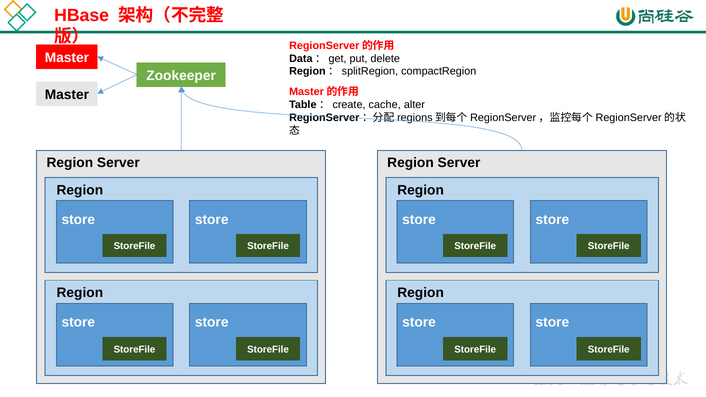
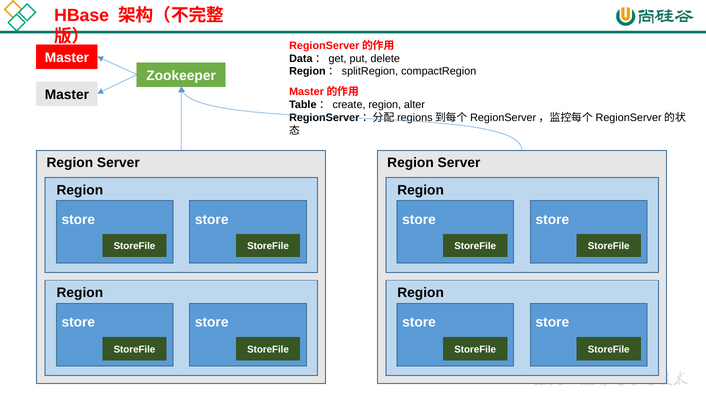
Table：create cache: cache -> region
